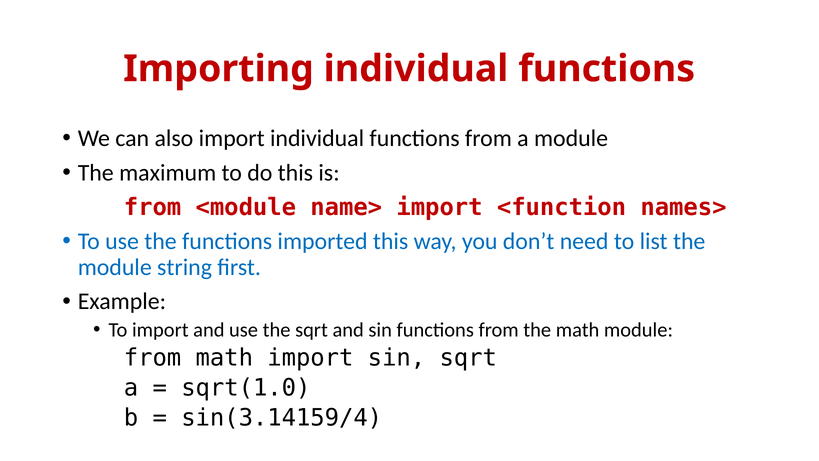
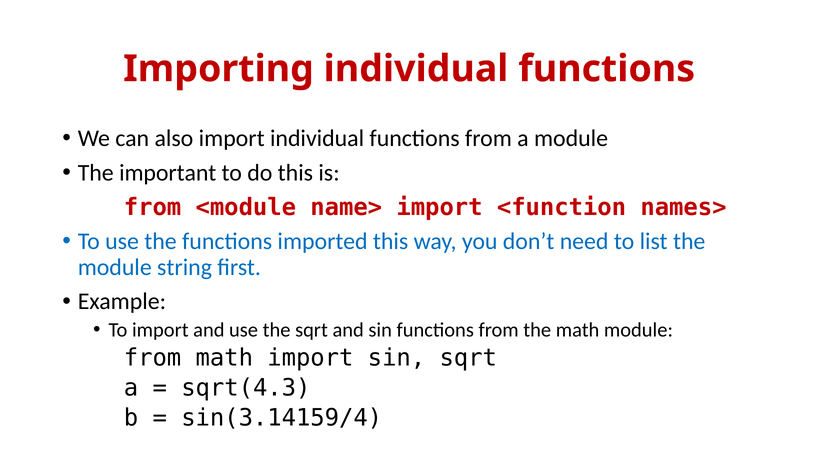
maximum: maximum -> important
sqrt(1.0: sqrt(1.0 -> sqrt(4.3
